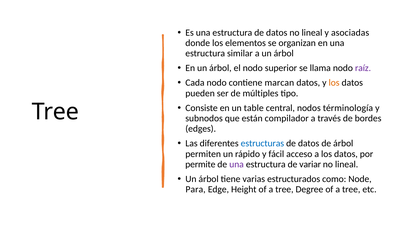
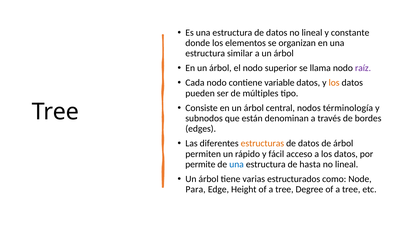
asociadas: asociadas -> constante
marcan: marcan -> variable
Consiste en un table: table -> árbol
compilador: compilador -> denominan
estructuras colour: blue -> orange
una at (237, 165) colour: purple -> blue
variar: variar -> hasta
